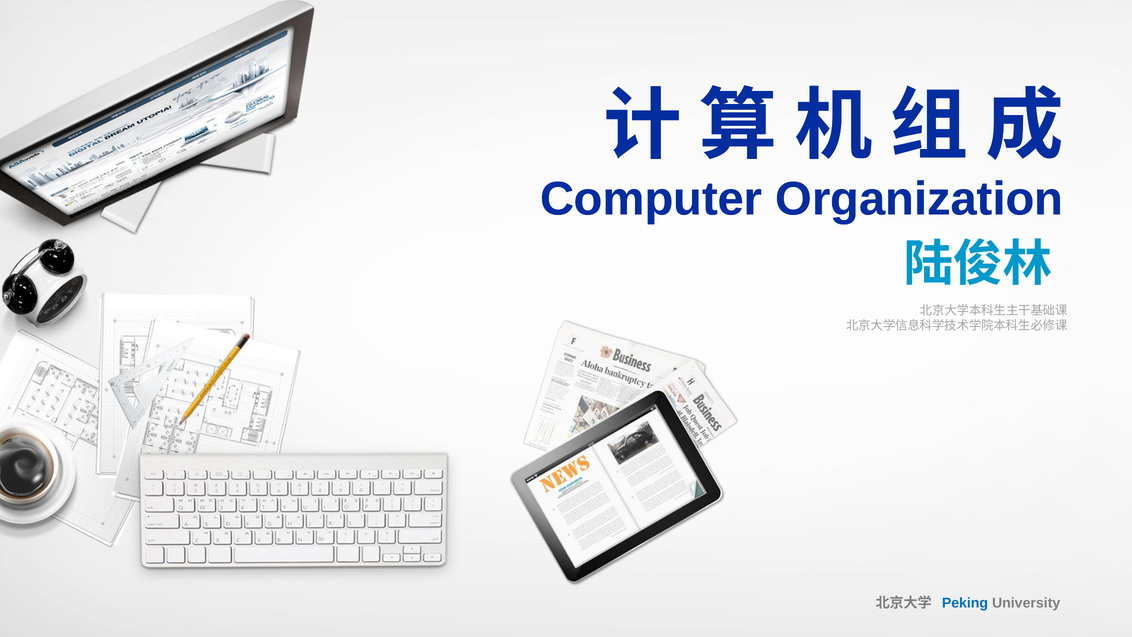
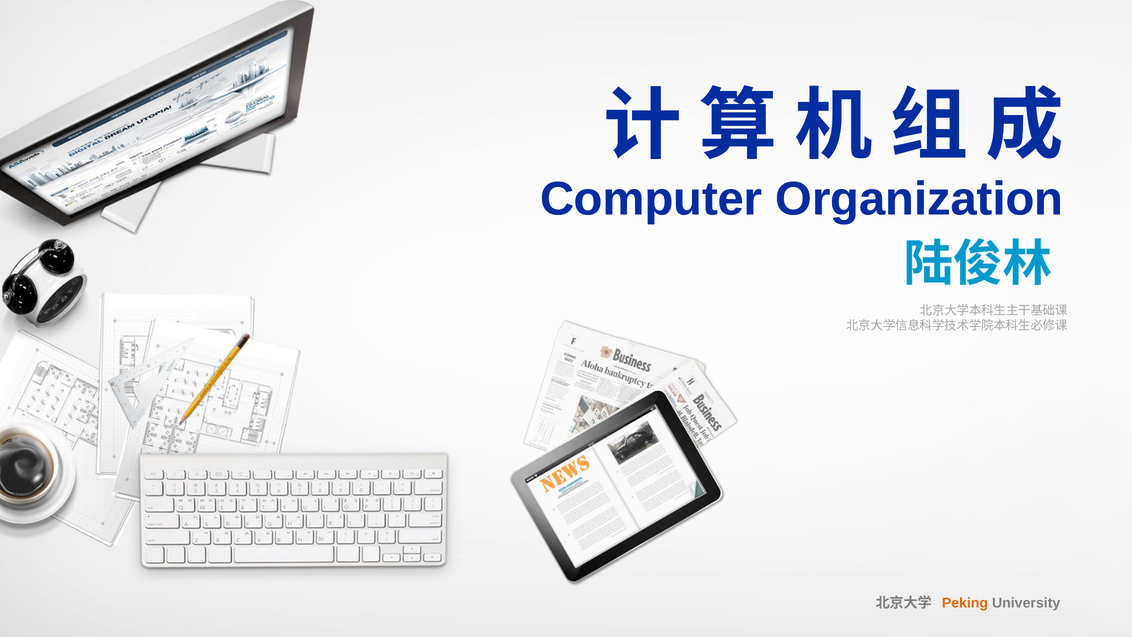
Peking colour: blue -> orange
